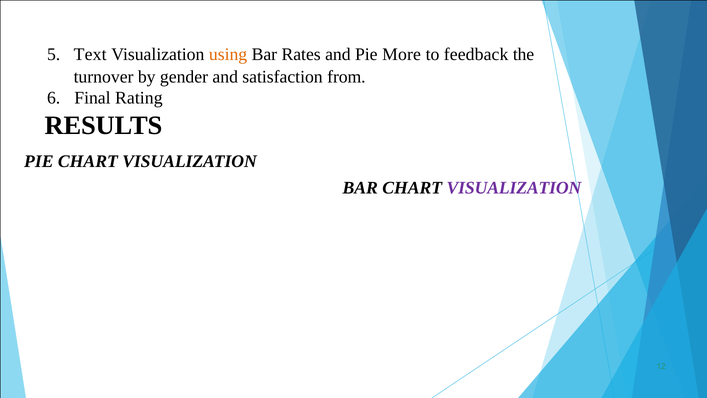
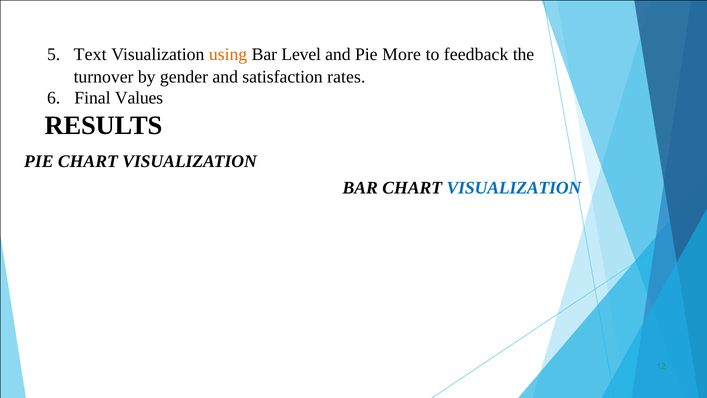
Rates: Rates -> Level
from: from -> rates
Rating: Rating -> Values
VISUALIZATION at (514, 188) colour: purple -> blue
